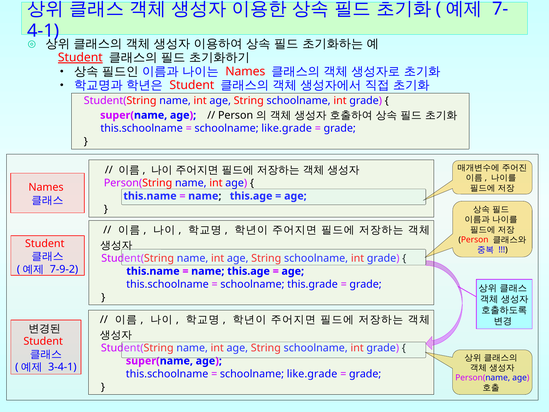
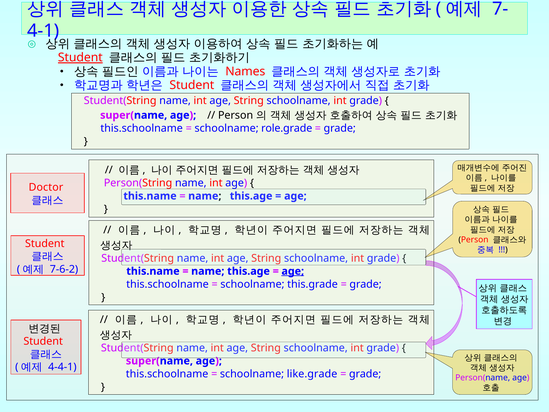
like.grade at (287, 128): like.grade -> role.grade
Names at (46, 187): Names -> Doctor
7-9-2: 7-9-2 -> 7-6-2
age at (293, 271) underline: none -> present
3-4-1: 3-4-1 -> 4-4-1
